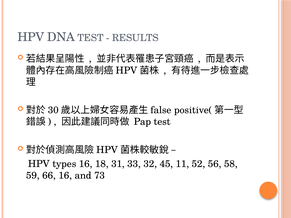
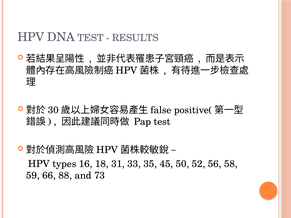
32: 32 -> 35
11: 11 -> 50
66 16: 16 -> 88
